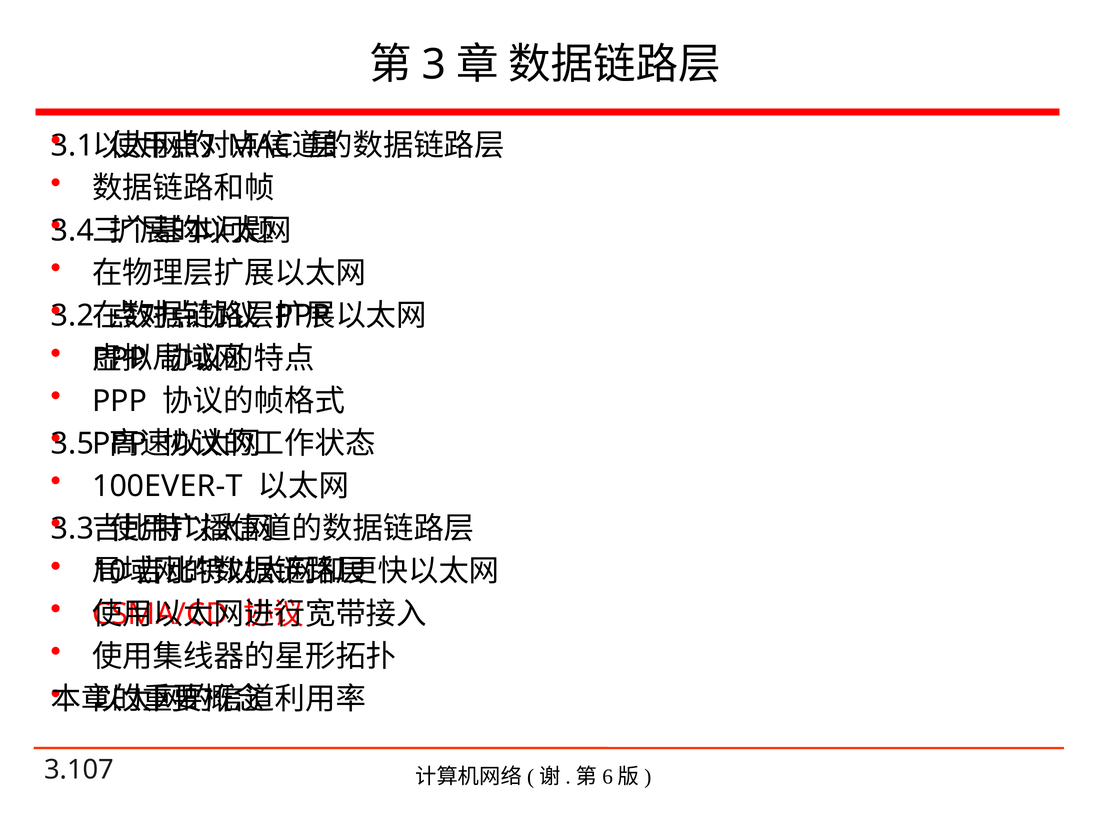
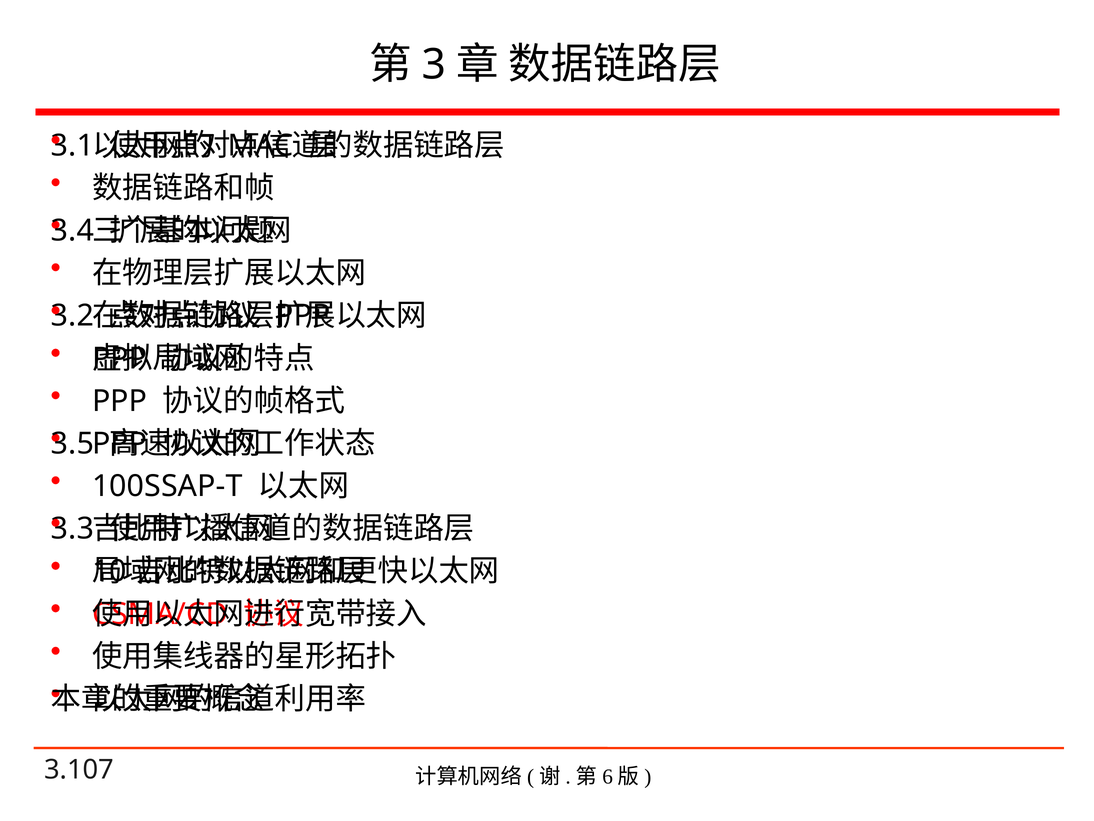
100EVER-T: 100EVER-T -> 100SSAP-T
